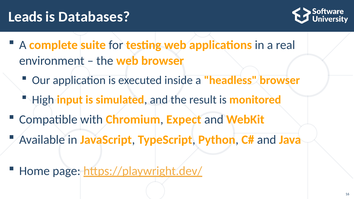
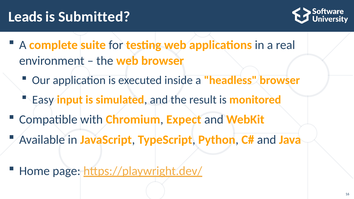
Databases: Databases -> Submitted
High: High -> Easy
